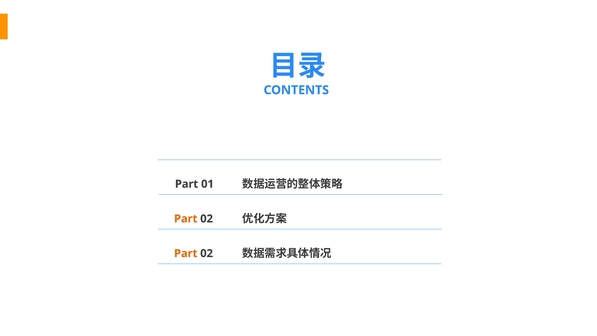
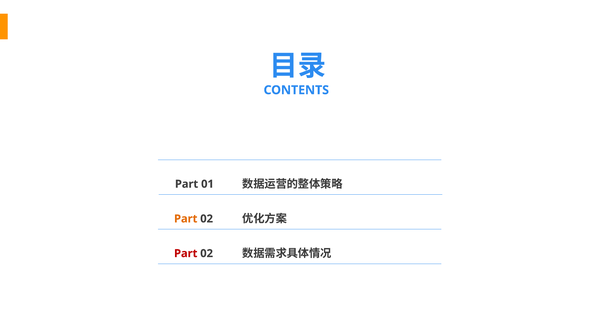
Part at (186, 253) colour: orange -> red
